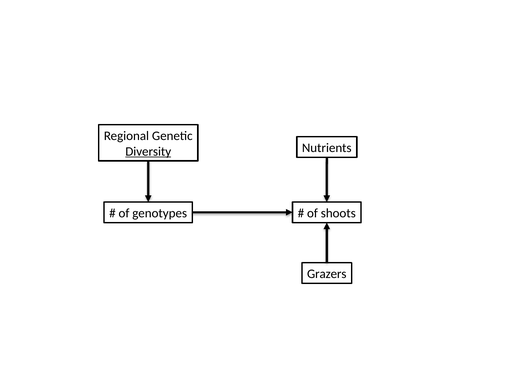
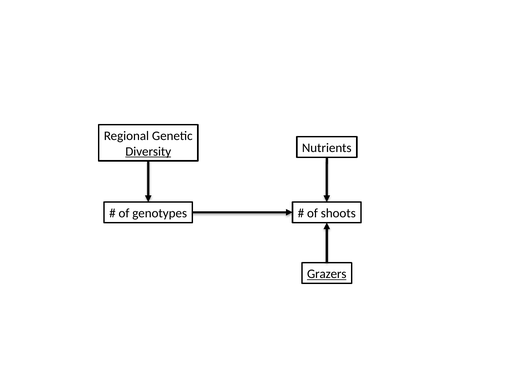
Grazers underline: none -> present
